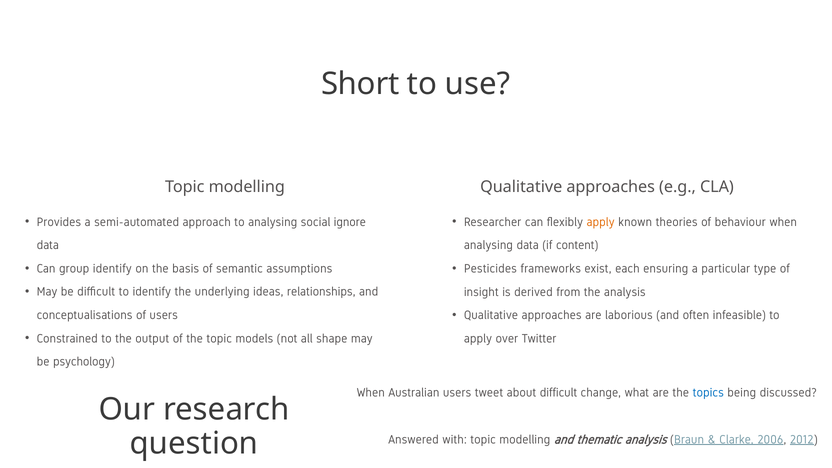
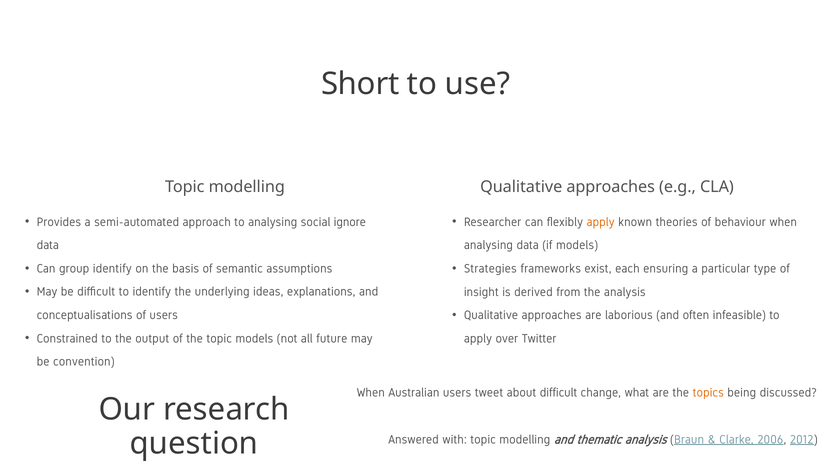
if content: content -> models
Pesticides: Pesticides -> Strategies
relationships: relationships -> explanations
shape: shape -> future
psychology: psychology -> convention
topics colour: blue -> orange
